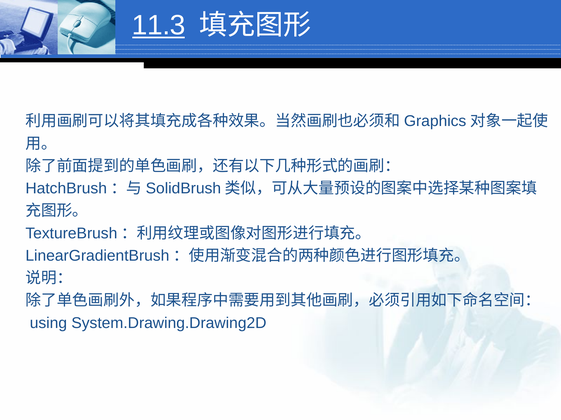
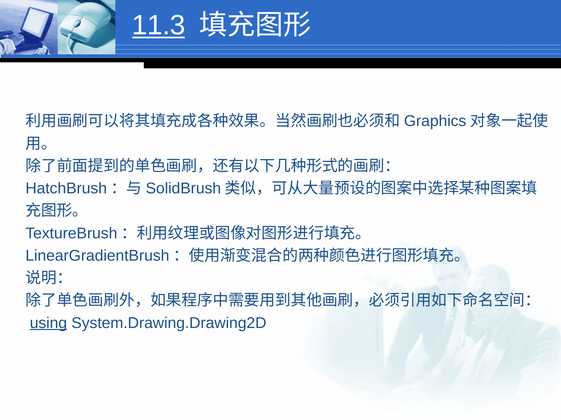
using underline: none -> present
